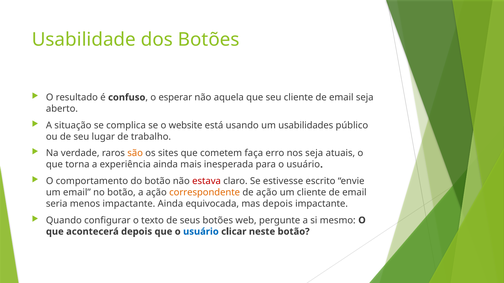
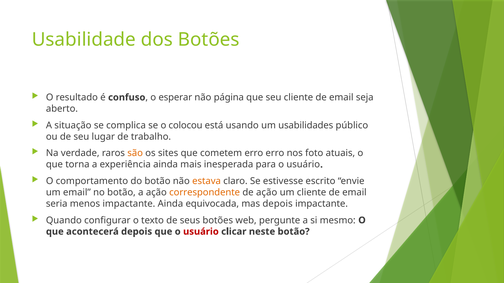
aquela: aquela -> página
website: website -> colocou
cometem faça: faça -> erro
nos seja: seja -> foto
estava colour: red -> orange
usuário at (201, 232) colour: blue -> red
